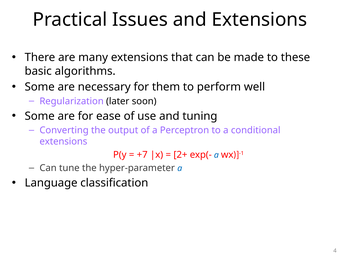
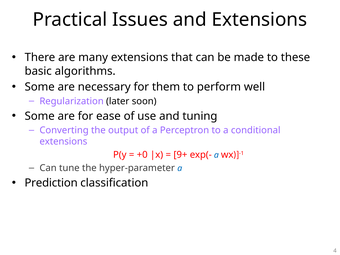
+7: +7 -> +0
2+: 2+ -> 9+
Language: Language -> Prediction
